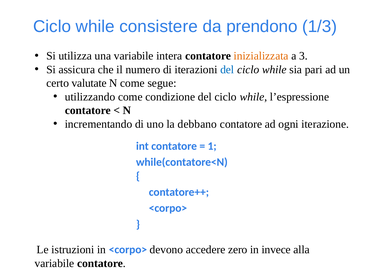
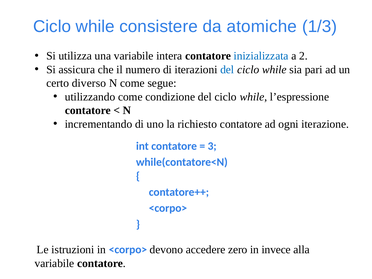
prendono: prendono -> atomiche
inizializzata colour: orange -> blue
3: 3 -> 2
valutate: valutate -> diverso
debbano: debbano -> richiesto
1: 1 -> 3
